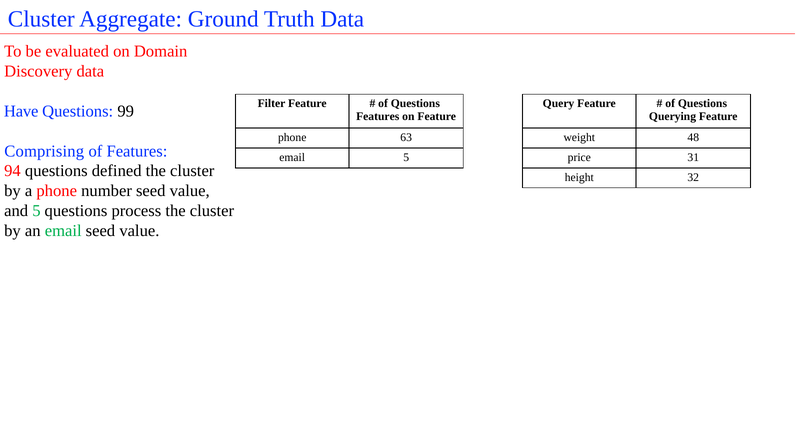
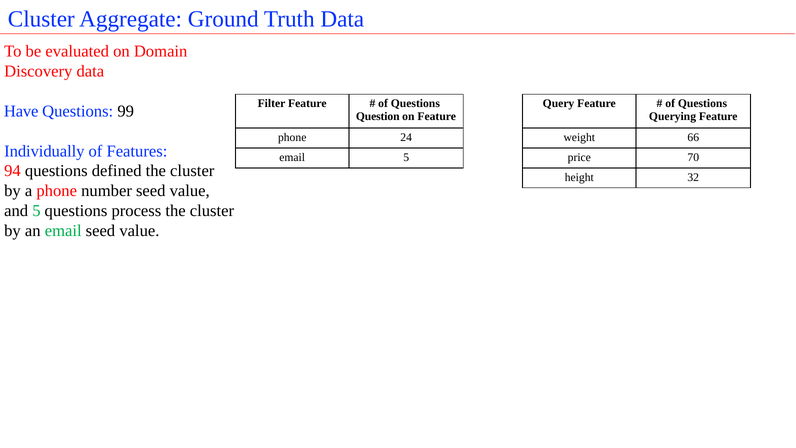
Features at (378, 116): Features -> Question
63: 63 -> 24
48: 48 -> 66
Comprising: Comprising -> Individually
31: 31 -> 70
